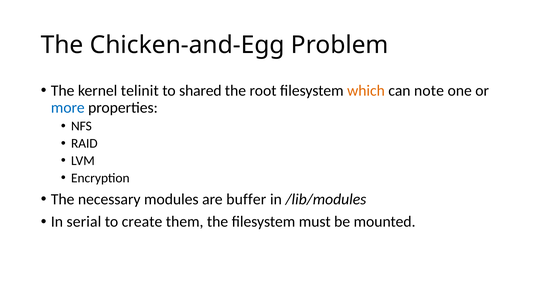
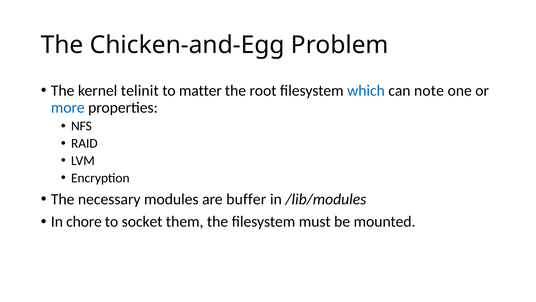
shared: shared -> matter
which colour: orange -> blue
serial: serial -> chore
create: create -> socket
